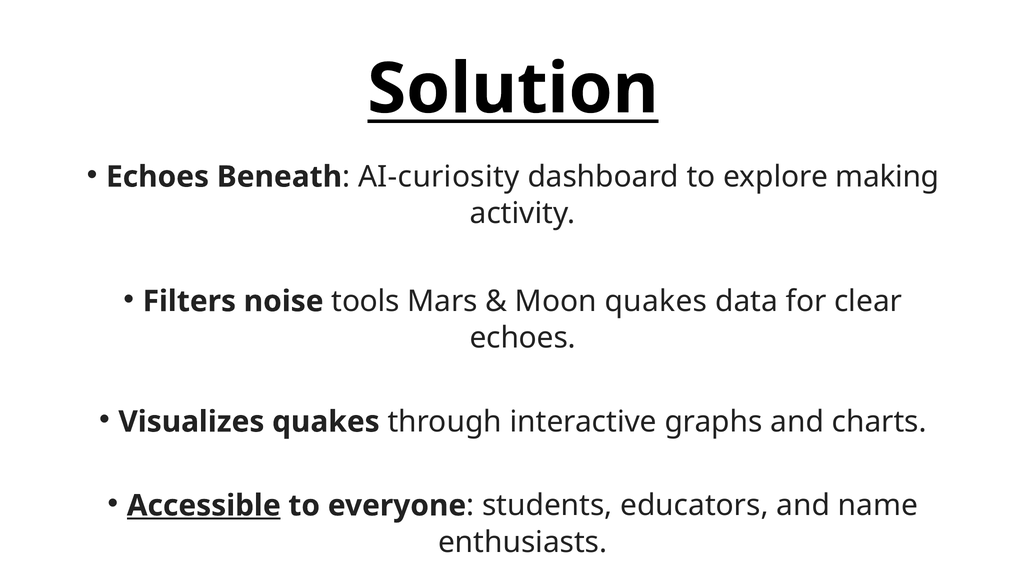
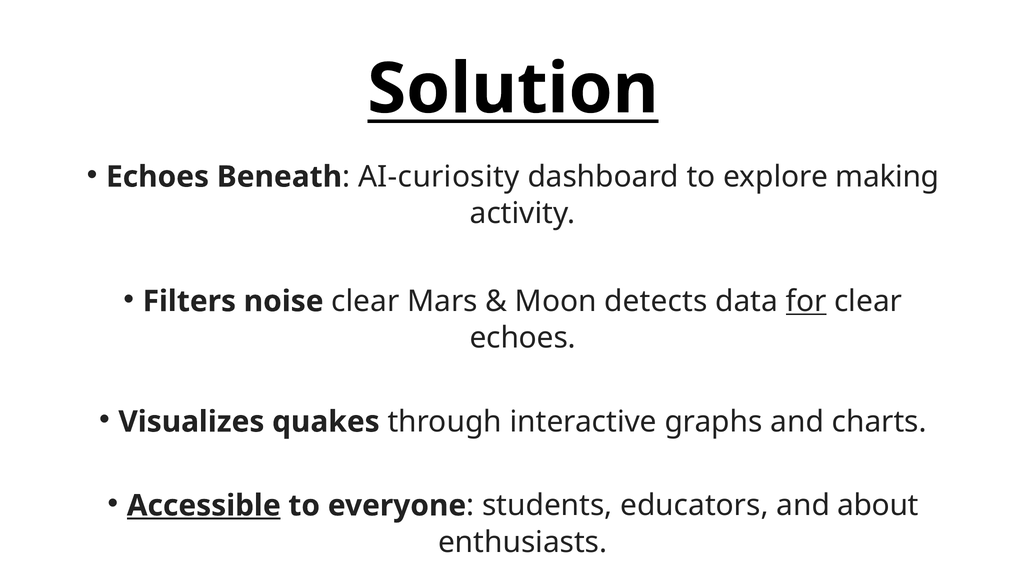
noise tools: tools -> clear
Moon quakes: quakes -> detects
for underline: none -> present
name: name -> about
